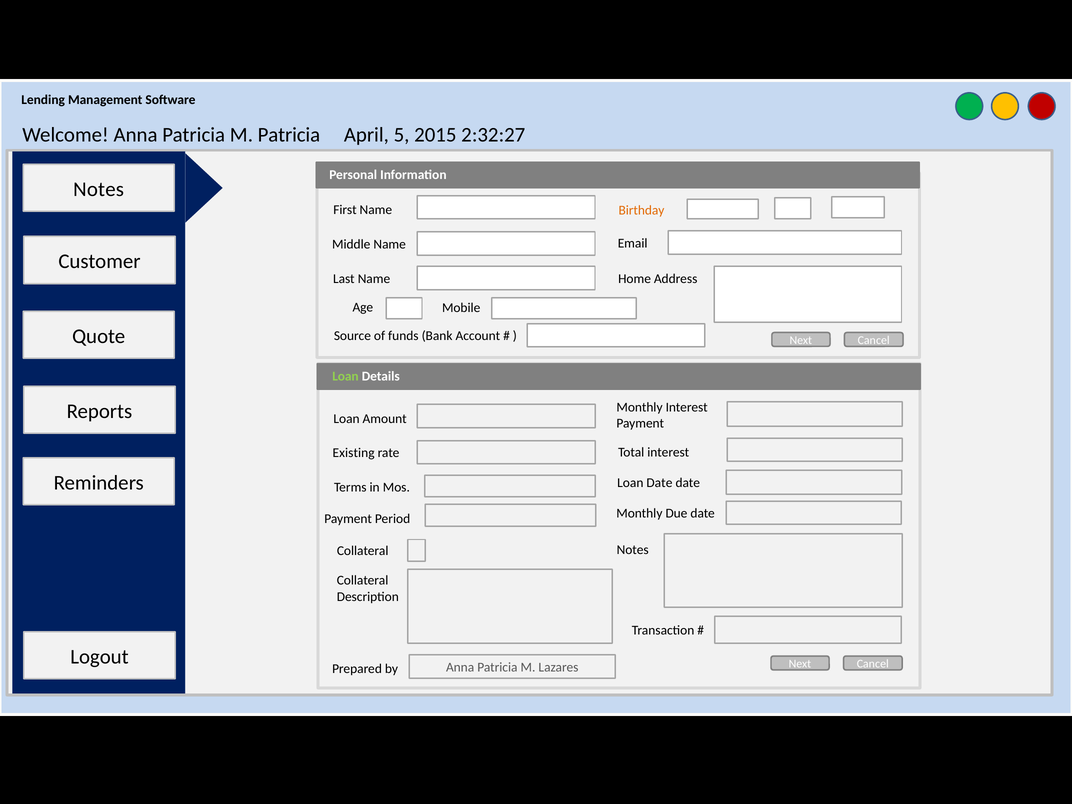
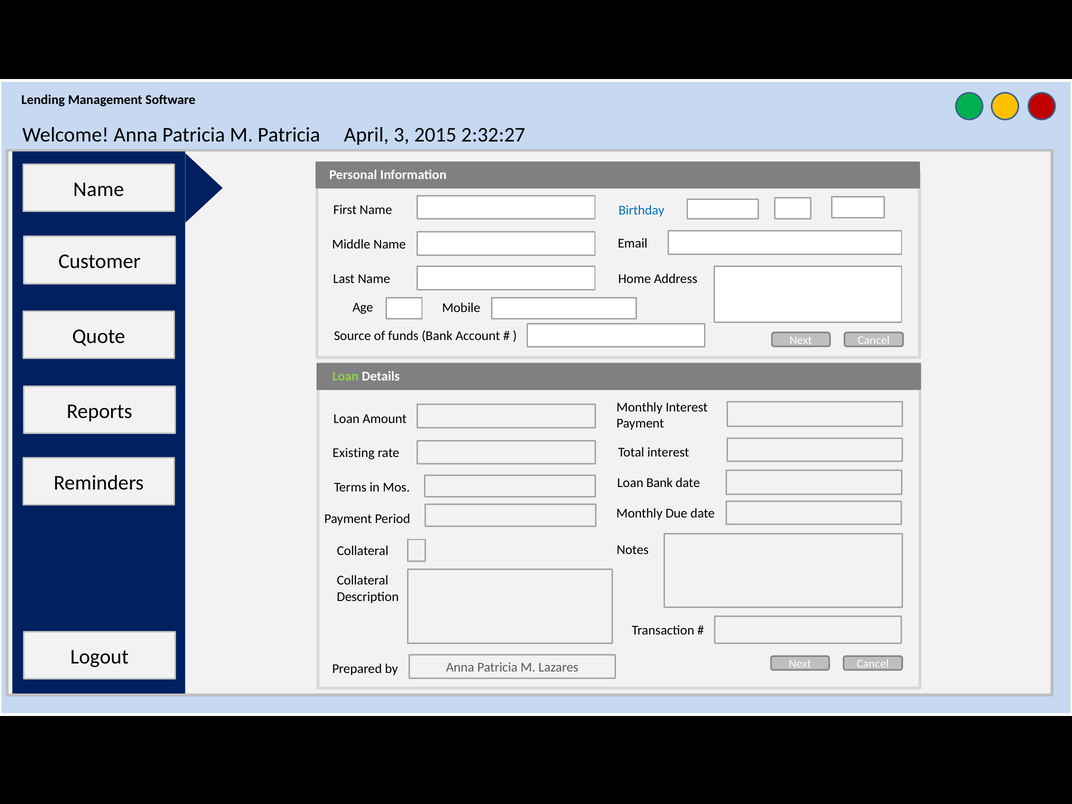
5: 5 -> 3
Notes at (99, 189): Notes -> Name
Birthday colour: orange -> blue
Loan Date: Date -> Bank
